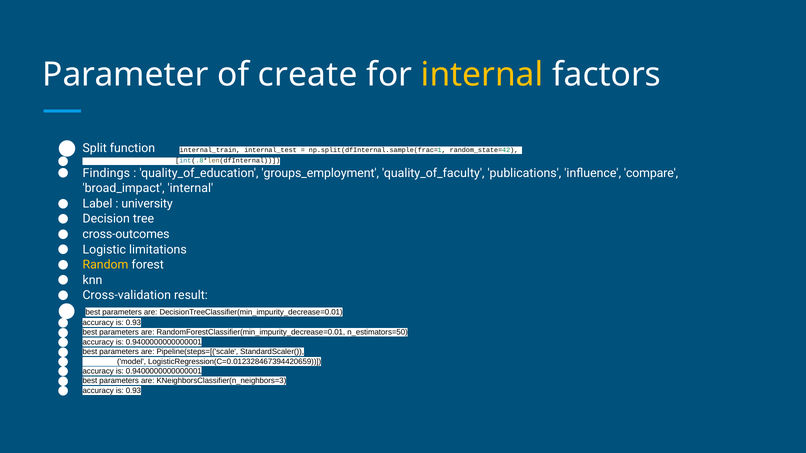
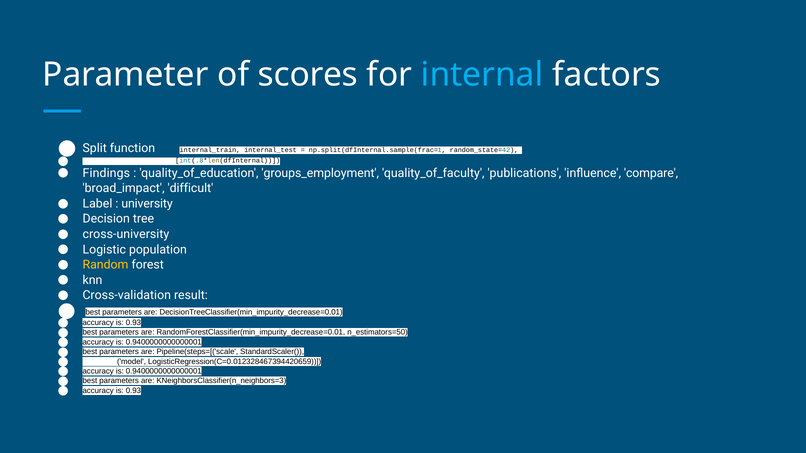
create: create -> scores
internal at (482, 75) colour: yellow -> light blue
broad_impact internal: internal -> difficult
cross-outcomes: cross-outcomes -> cross-university
limitations: limitations -> population
